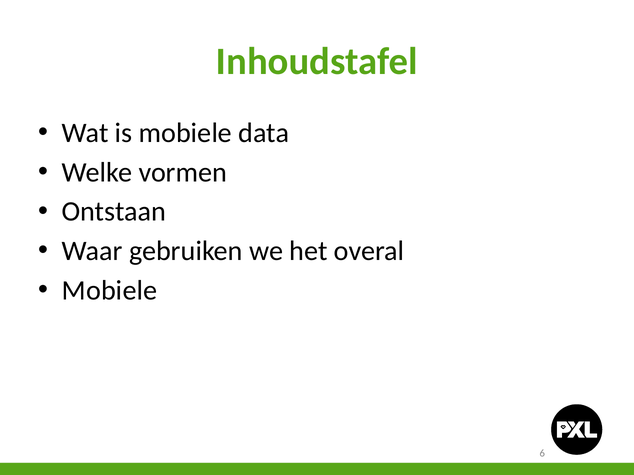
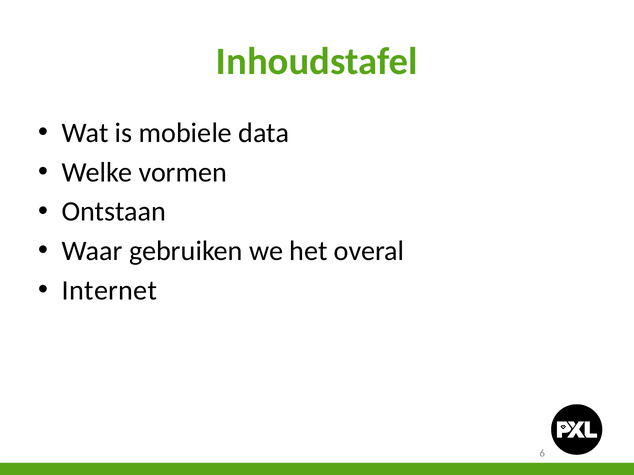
Mobiele at (110, 291): Mobiele -> Internet
